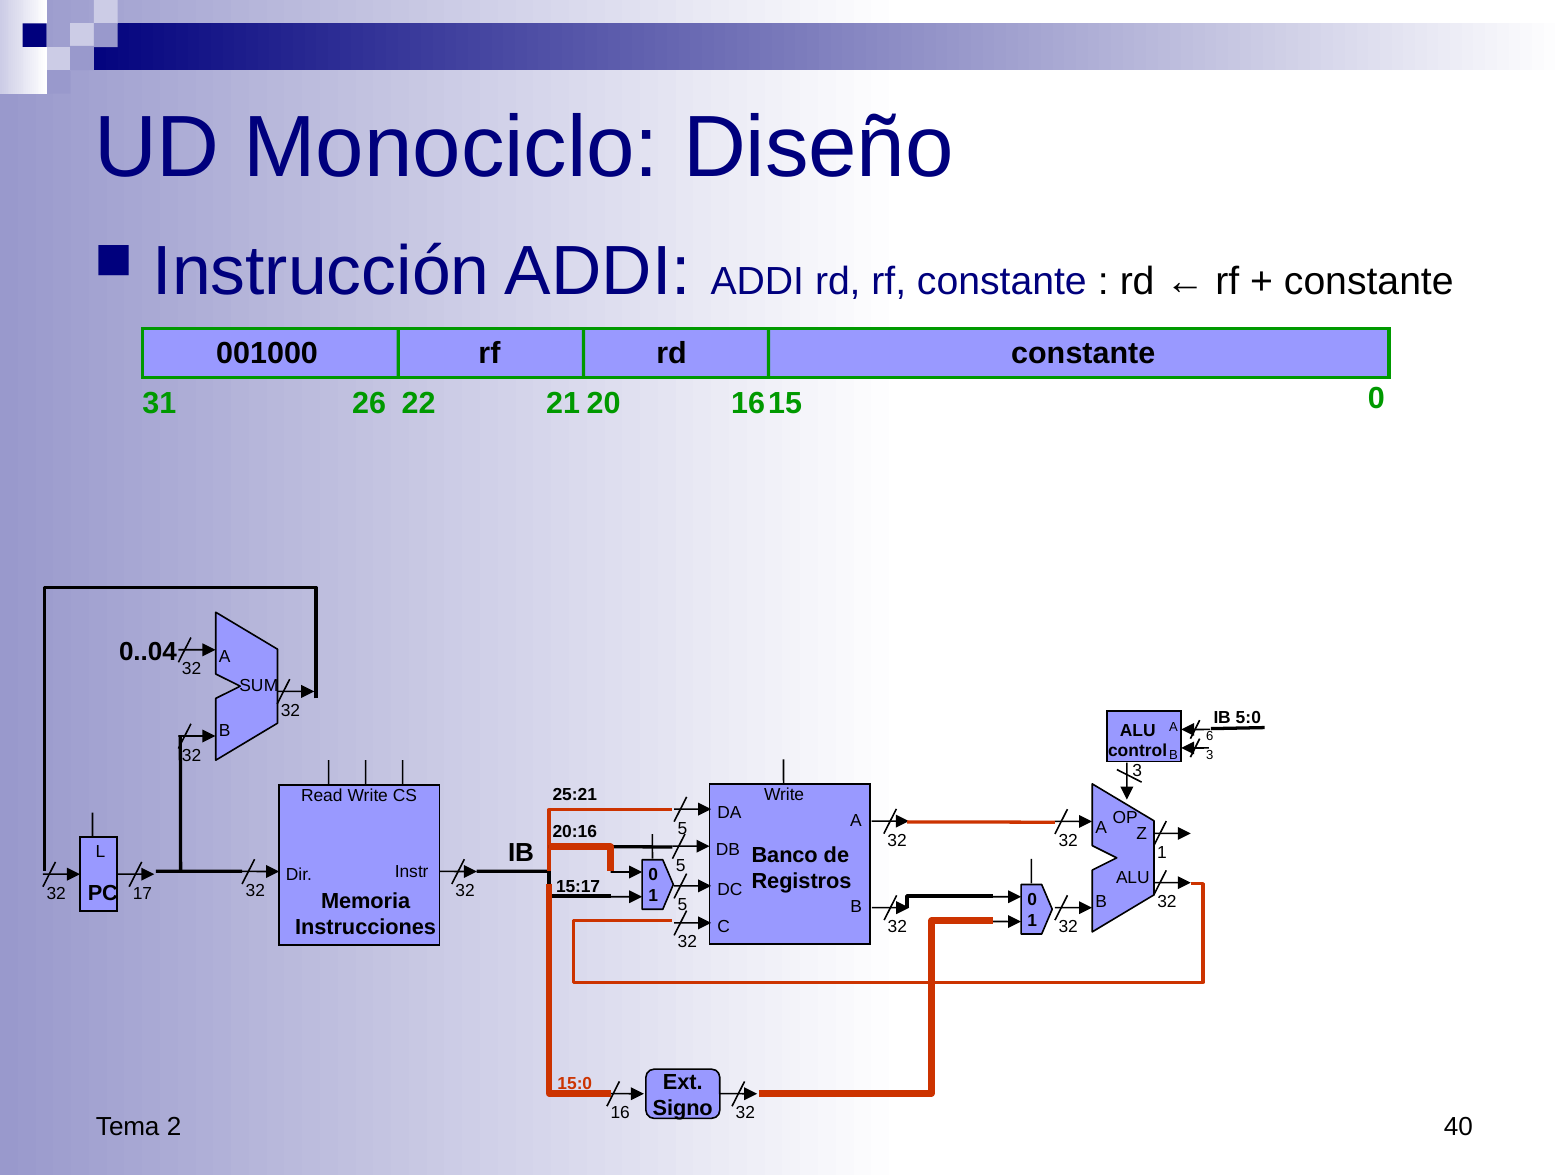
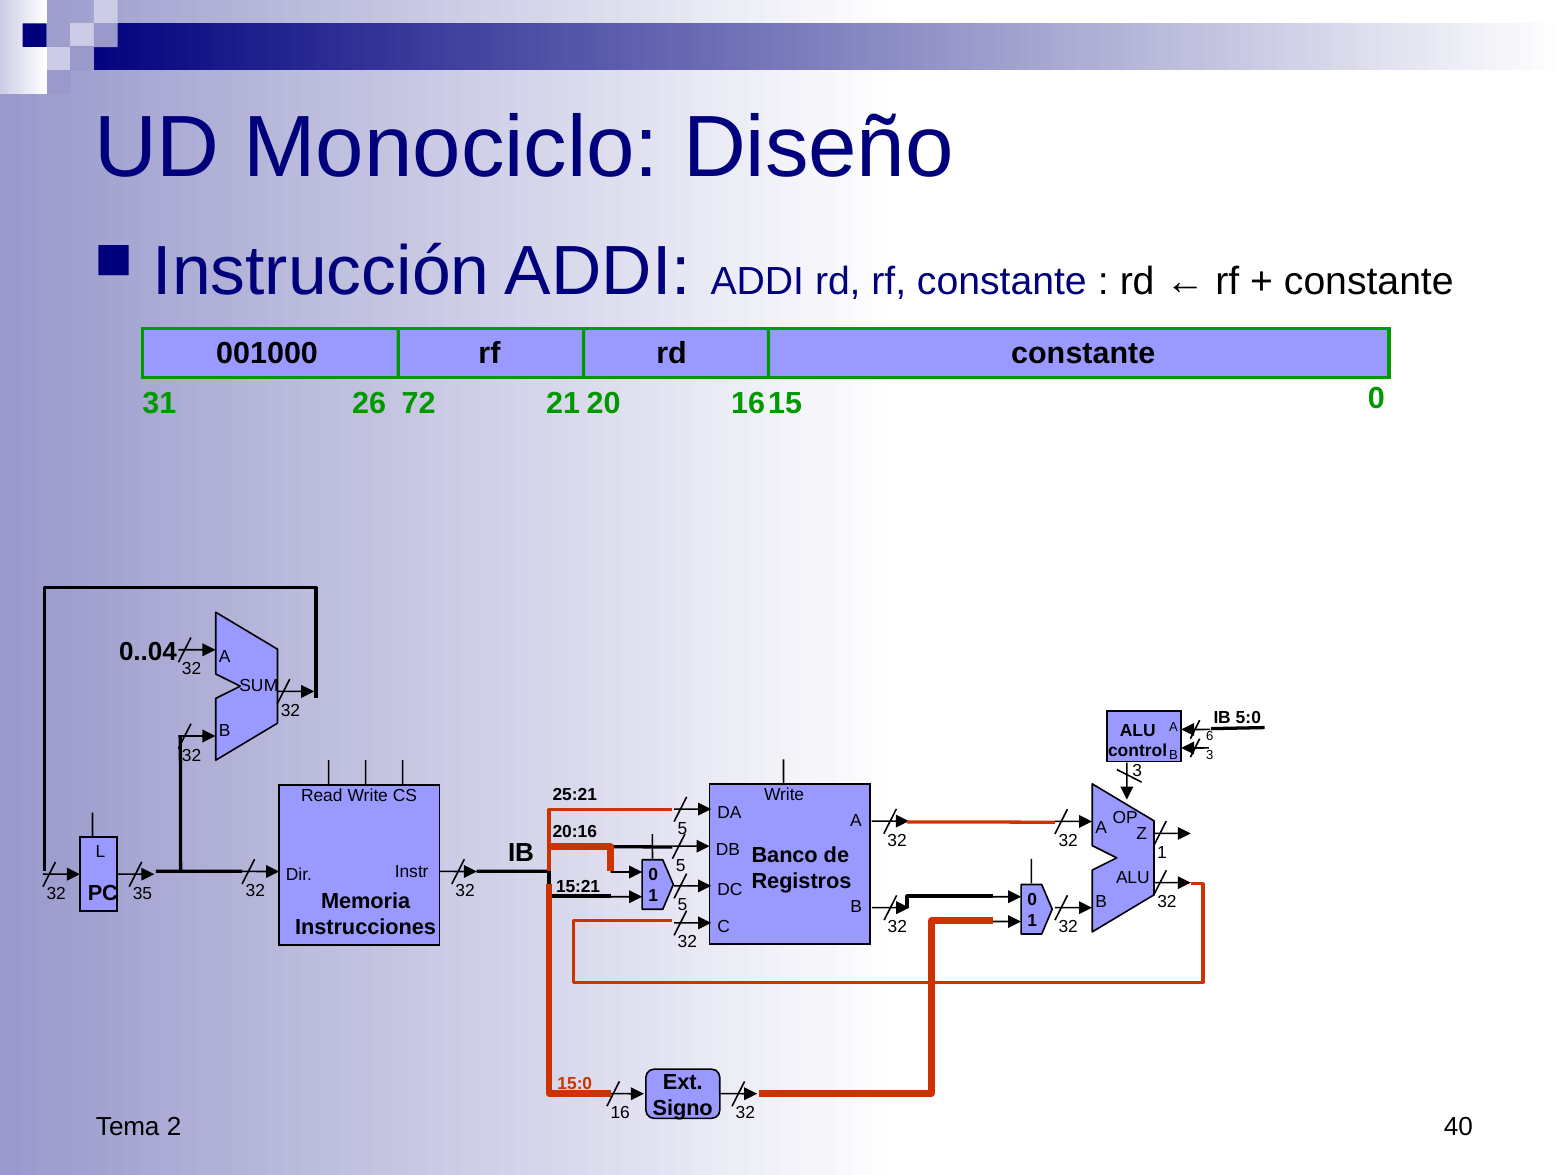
22: 22 -> 72
15:17: 15:17 -> 15:21
17: 17 -> 35
